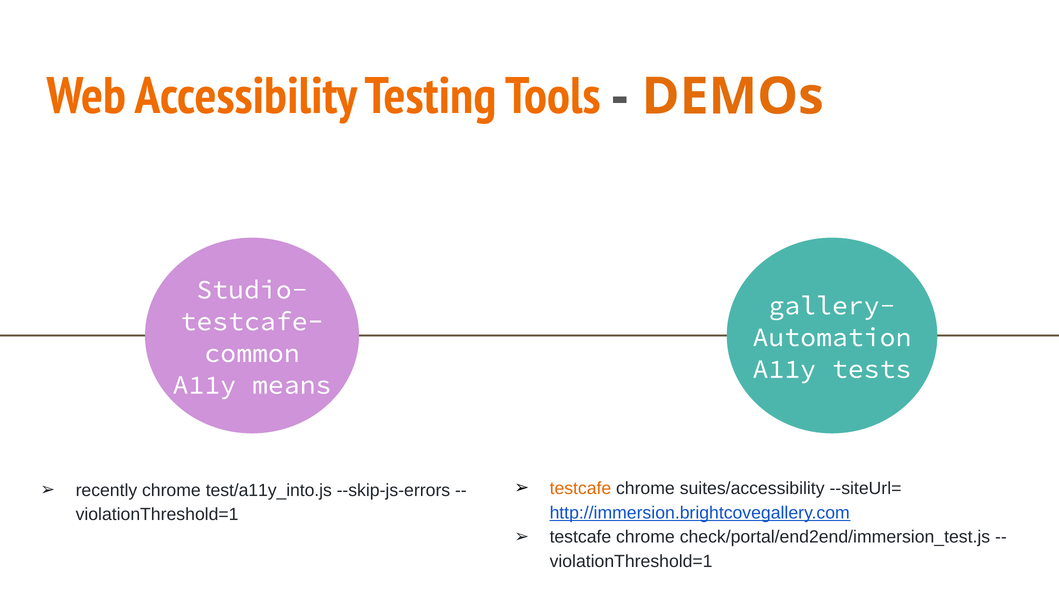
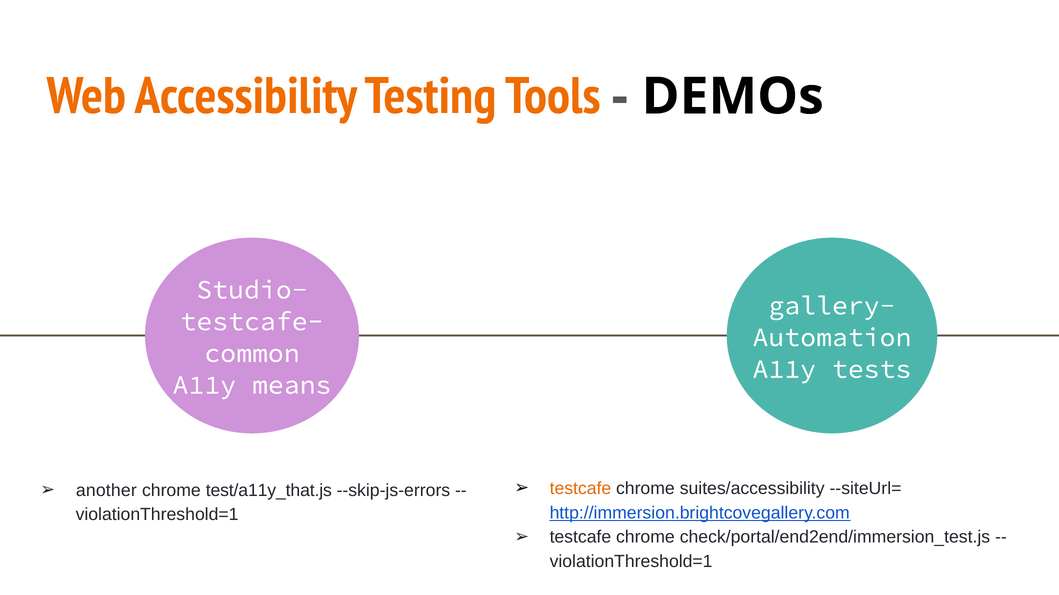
DEMOs colour: orange -> black
recently: recently -> another
test/a11y_into.js: test/a11y_into.js -> test/a11y_that.js
